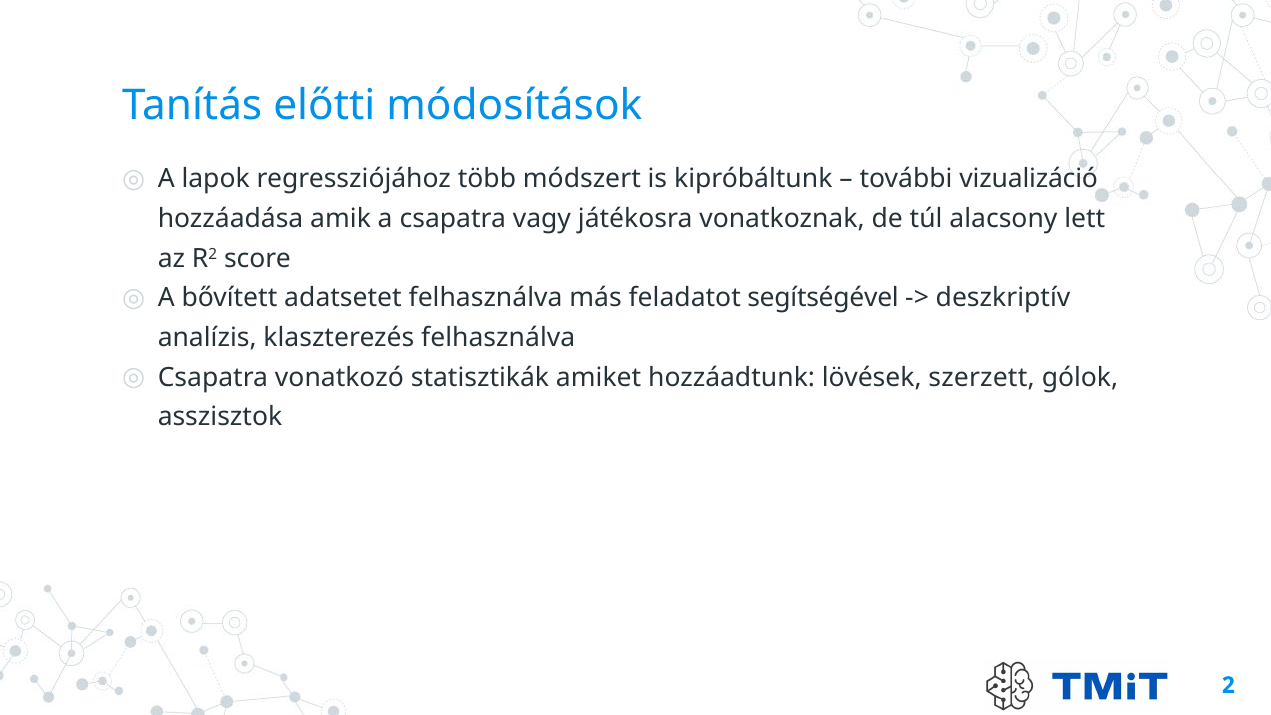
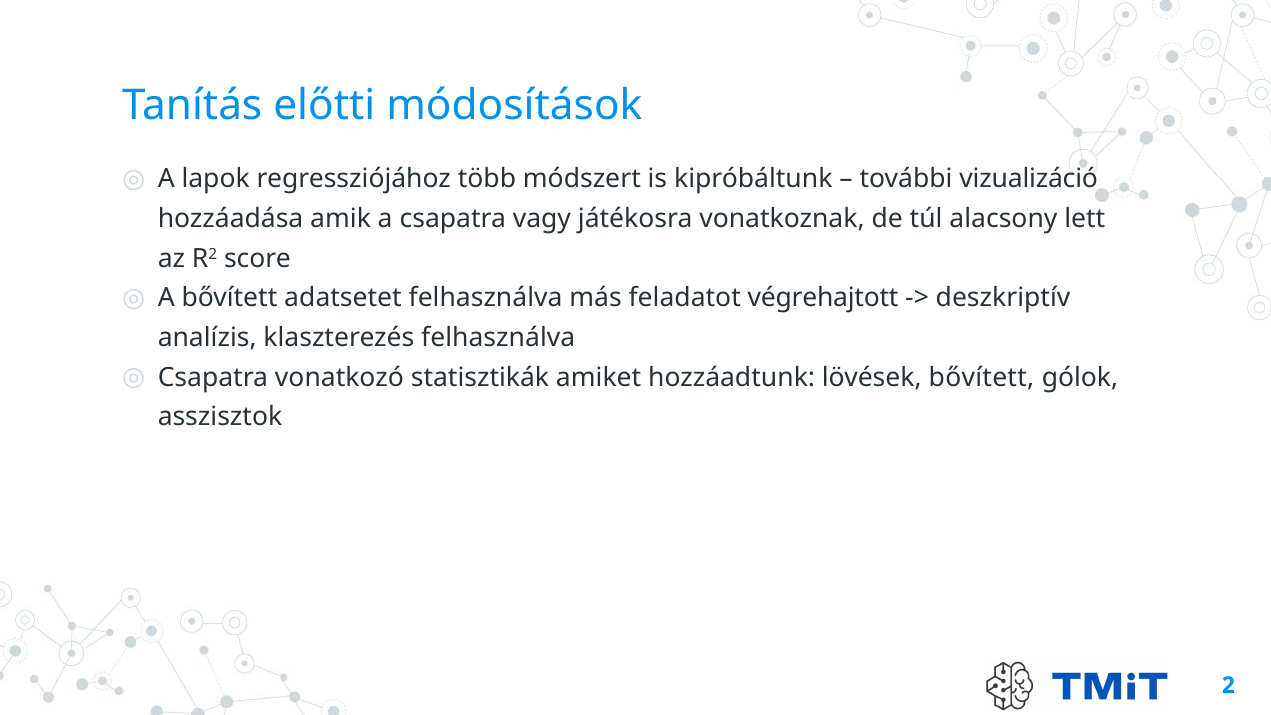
segítségével: segítségével -> végrehajtott
lövések szerzett: szerzett -> bővített
